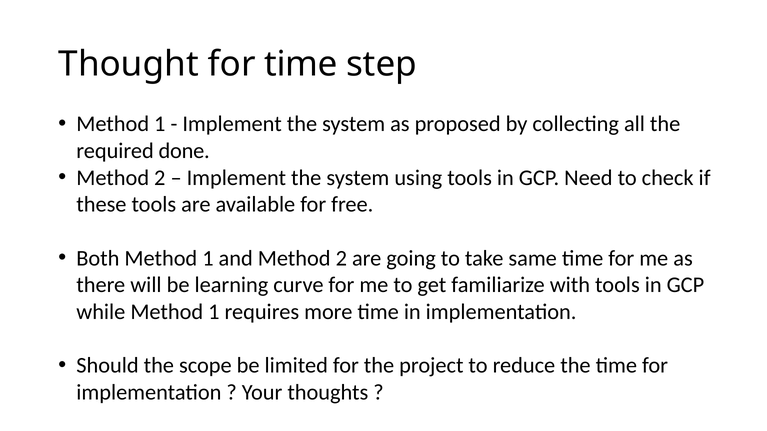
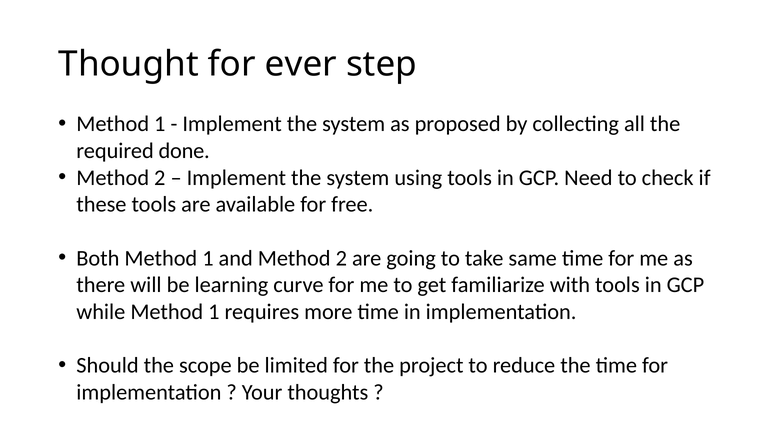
for time: time -> ever
